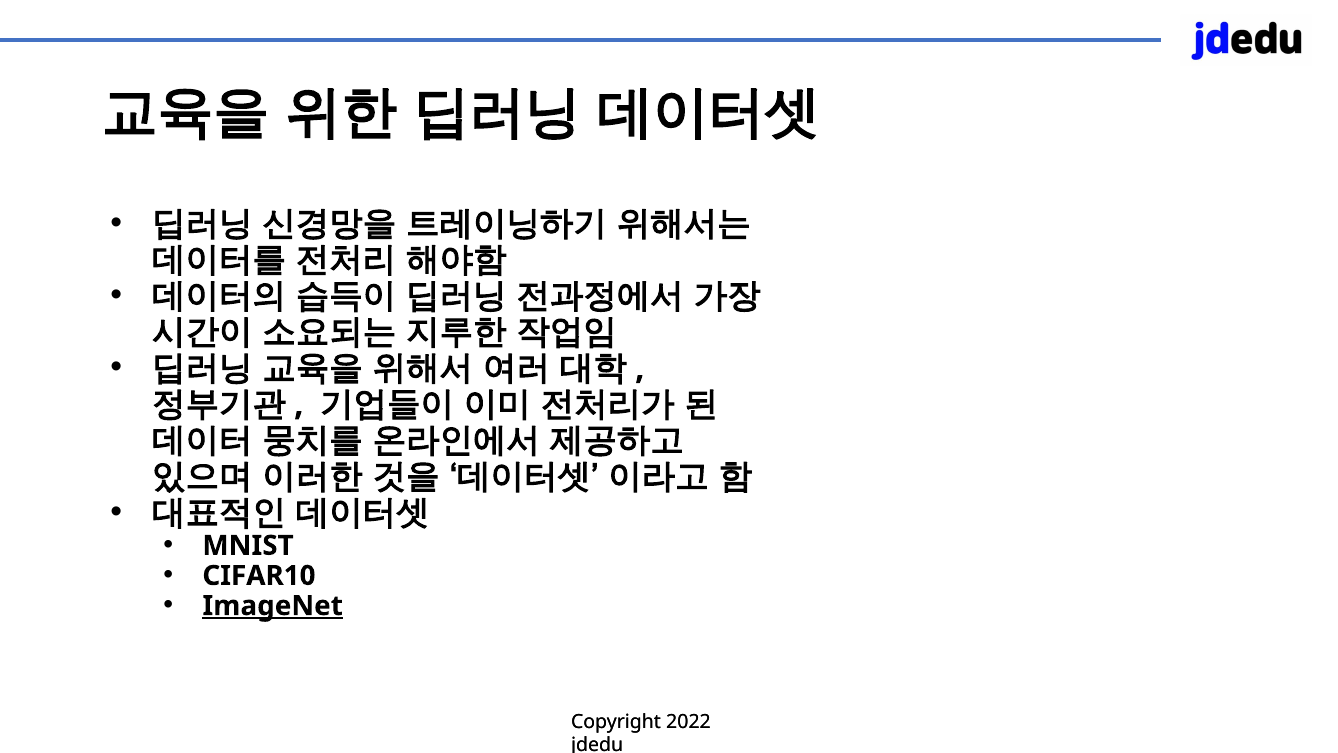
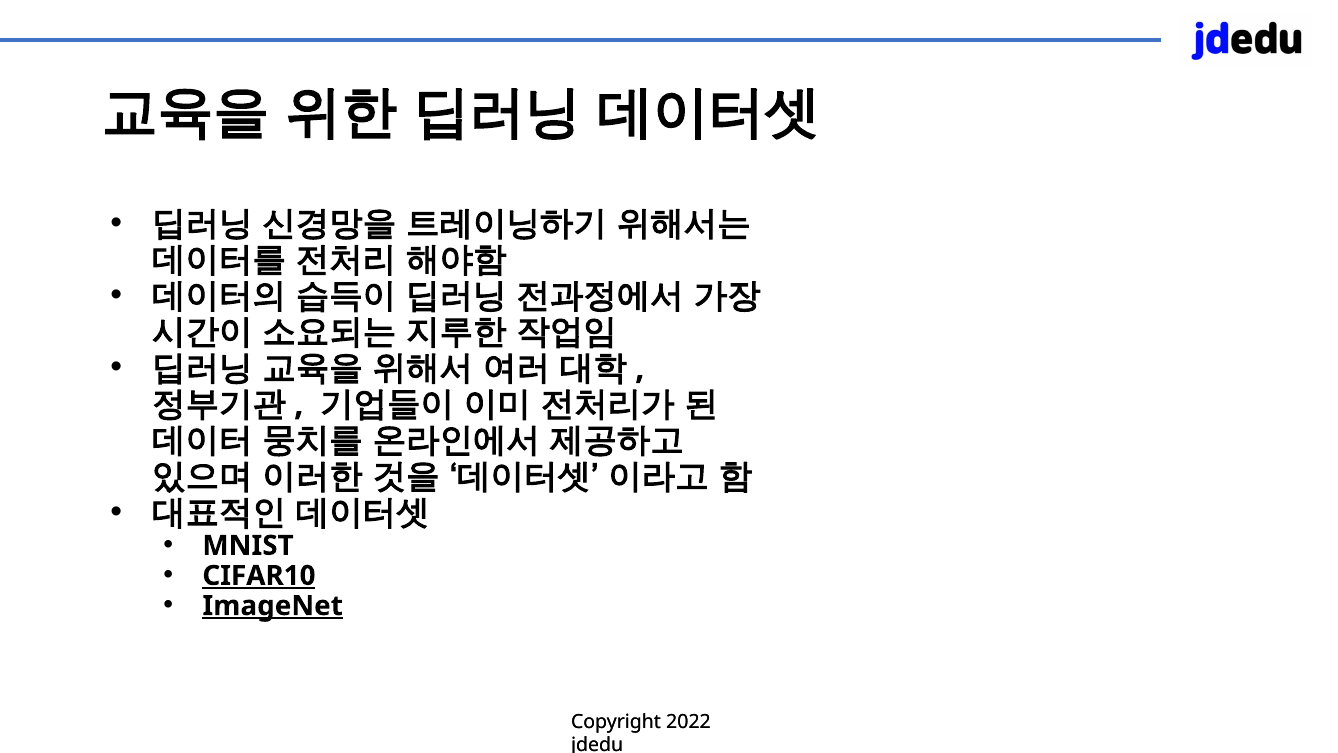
CIFAR10 underline: none -> present
